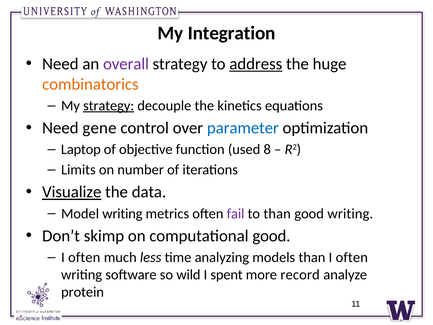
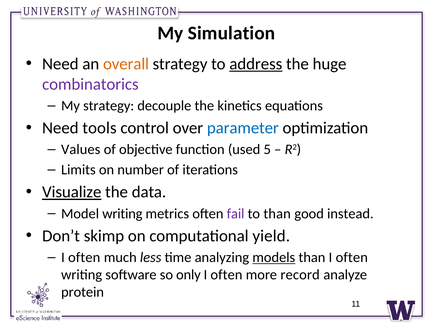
Integration: Integration -> Simulation
overall colour: purple -> orange
combinatorics colour: orange -> purple
strategy at (109, 106) underline: present -> none
gene: gene -> tools
Laptop: Laptop -> Values
8: 8 -> 5
good writing: writing -> instead
computational good: good -> yield
models underline: none -> present
wild: wild -> only
spent at (227, 275): spent -> often
